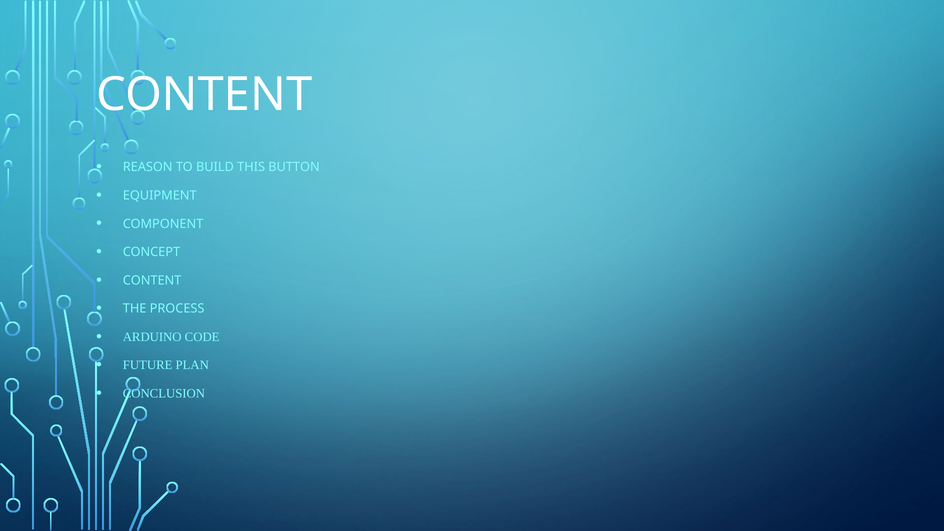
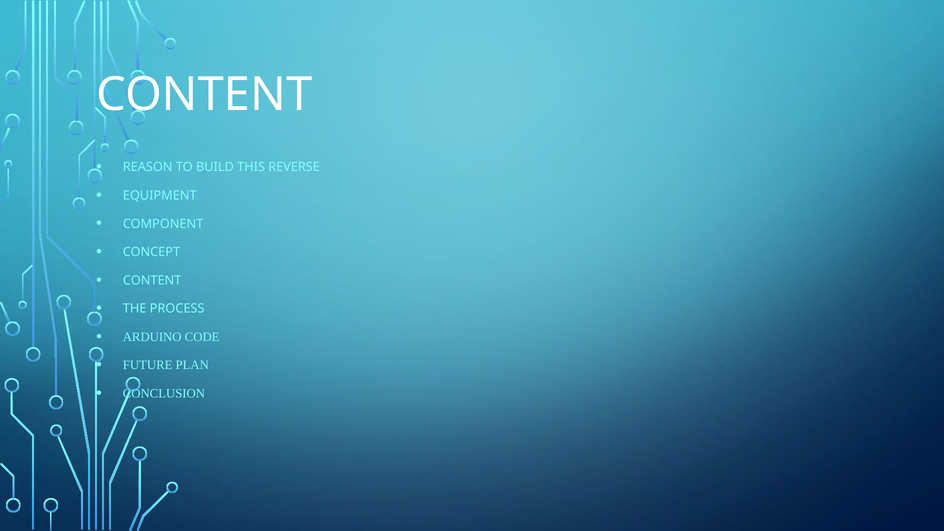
BUTTON: BUTTON -> REVERSE
